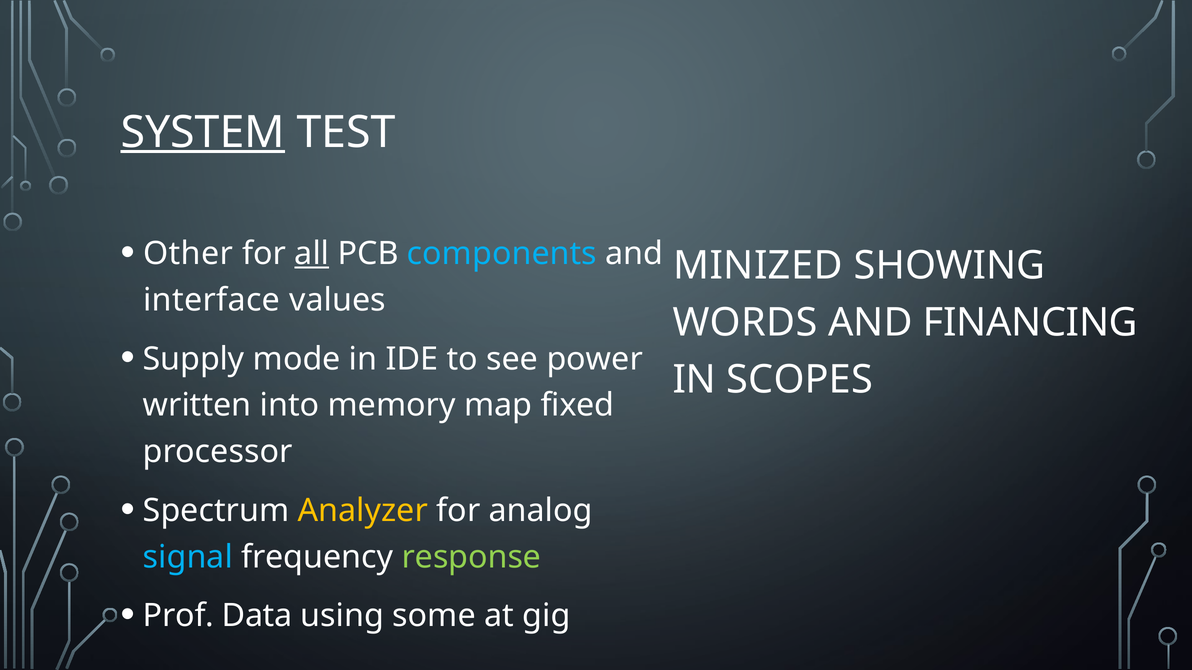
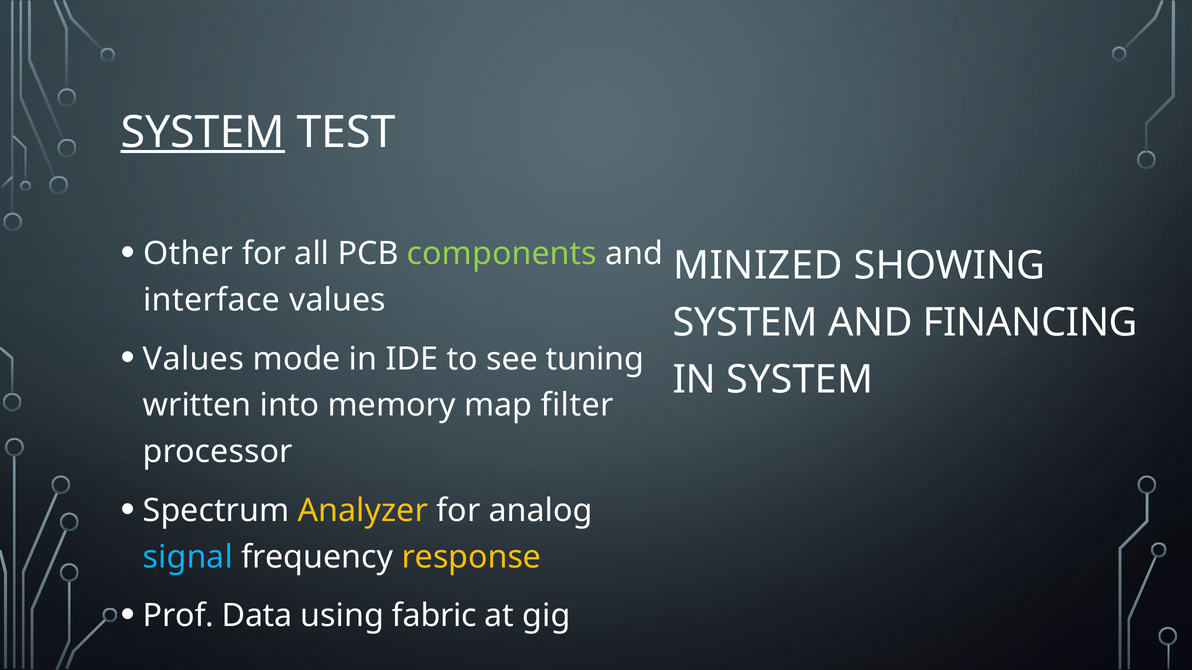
all underline: present -> none
components colour: light blue -> light green
WORDS at (745, 323): WORDS -> SYSTEM
Supply at (194, 359): Supply -> Values
power: power -> tuning
IN SCOPES: SCOPES -> SYSTEM
fixed: fixed -> filter
response colour: light green -> yellow
some: some -> fabric
